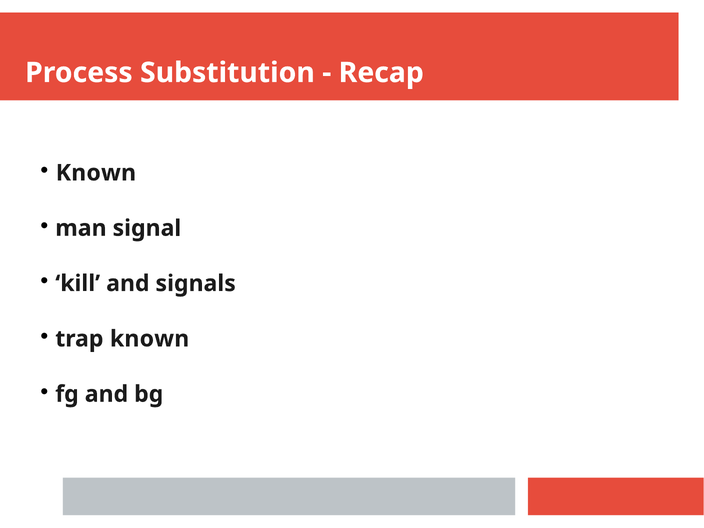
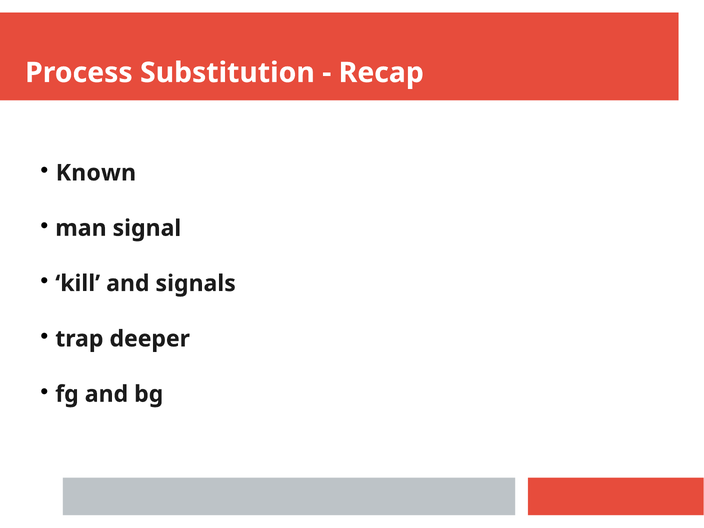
trap known: known -> deeper
